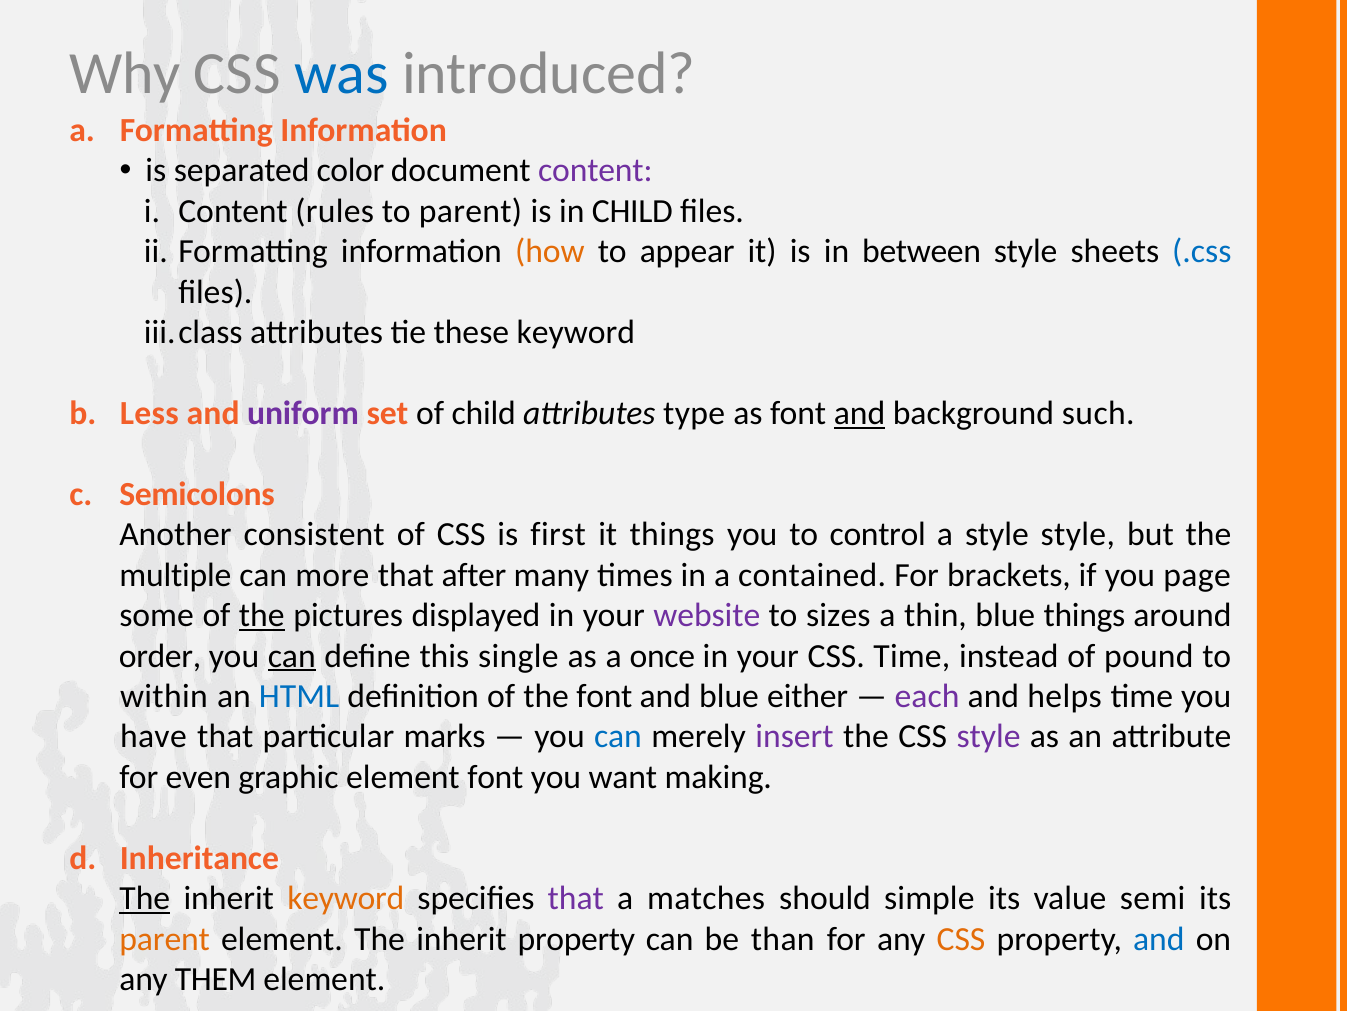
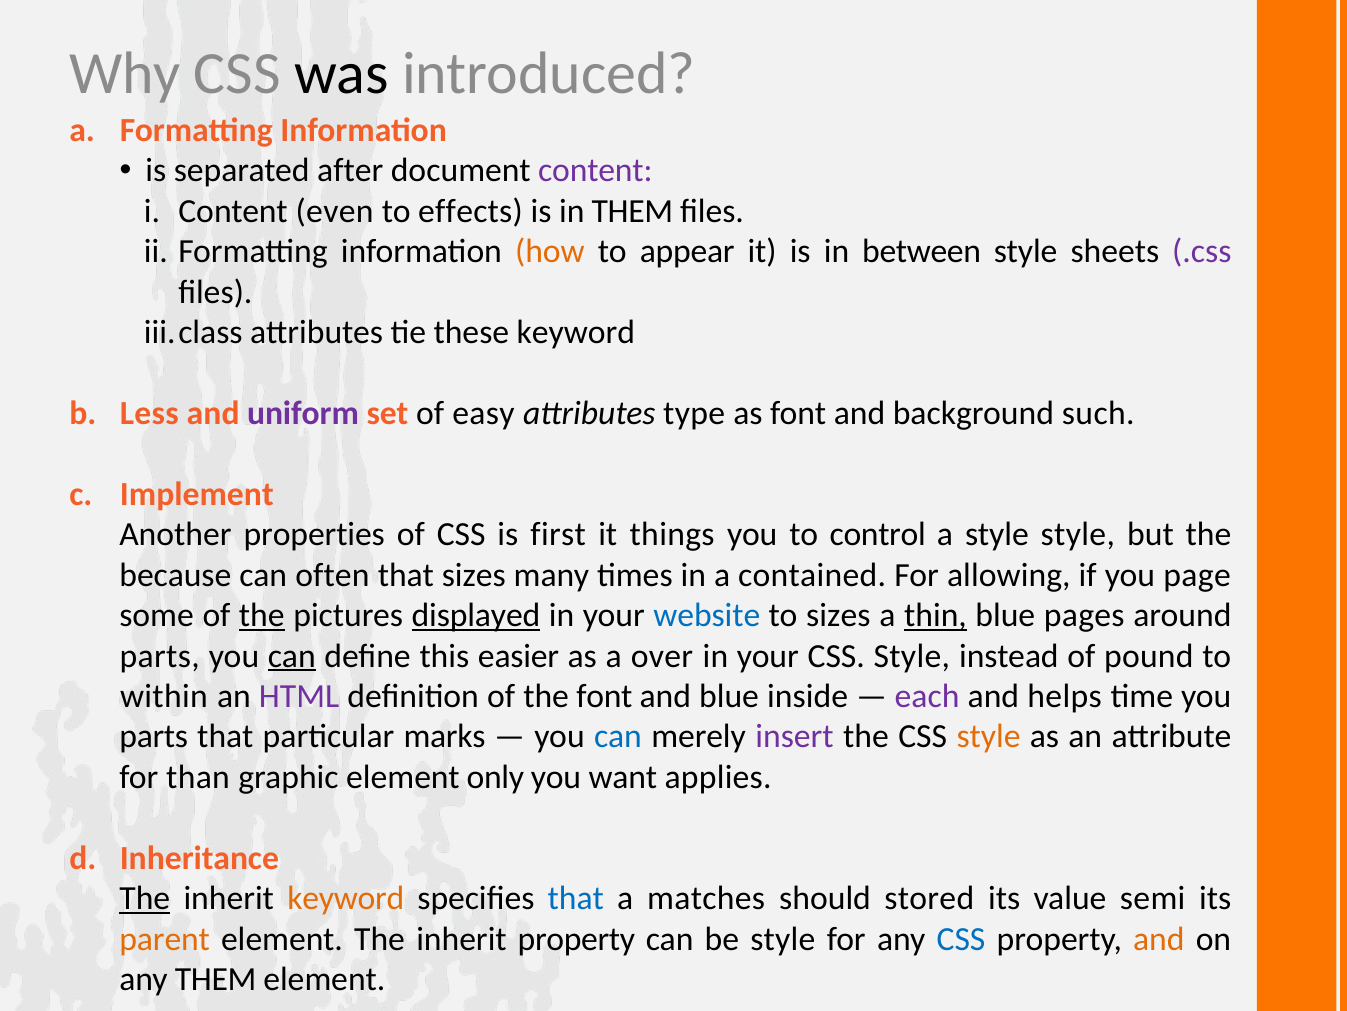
was colour: blue -> black
color: color -> after
rules: rules -> even
to parent: parent -> effects
in CHILD: CHILD -> THEM
.css colour: blue -> purple
of child: child -> easy
and at (860, 413) underline: present -> none
Semicolons: Semicolons -> Implement
consistent: consistent -> properties
multiple: multiple -> because
more: more -> often
that after: after -> sizes
brackets: brackets -> allowing
displayed underline: none -> present
website colour: purple -> blue
thin underline: none -> present
blue things: things -> pages
order at (160, 655): order -> parts
single: single -> easier
once: once -> over
your CSS Time: Time -> Style
HTML colour: blue -> purple
either: either -> inside
have at (153, 736): have -> parts
style at (989, 736) colour: purple -> orange
even: even -> than
element font: font -> only
making: making -> applies
that at (576, 898) colour: purple -> blue
simple: simple -> stored
be than: than -> style
CSS at (961, 938) colour: orange -> blue
and at (1159, 938) colour: blue -> orange
